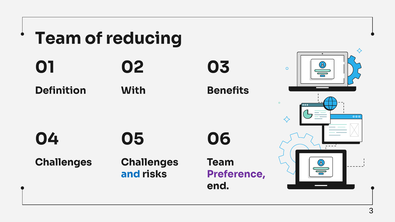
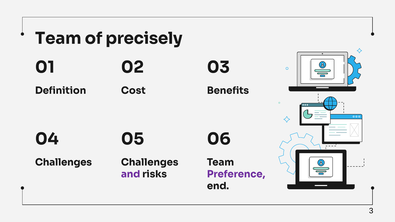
reducing: reducing -> precisely
With: With -> Cost
and colour: blue -> purple
